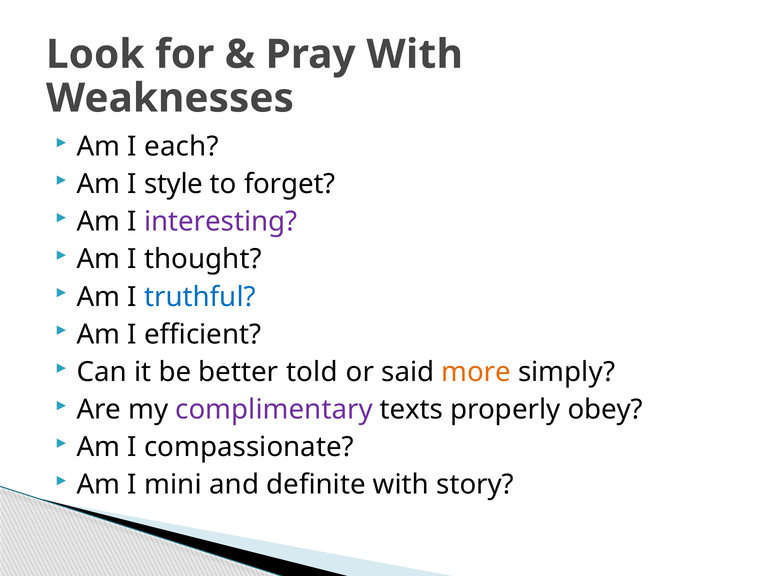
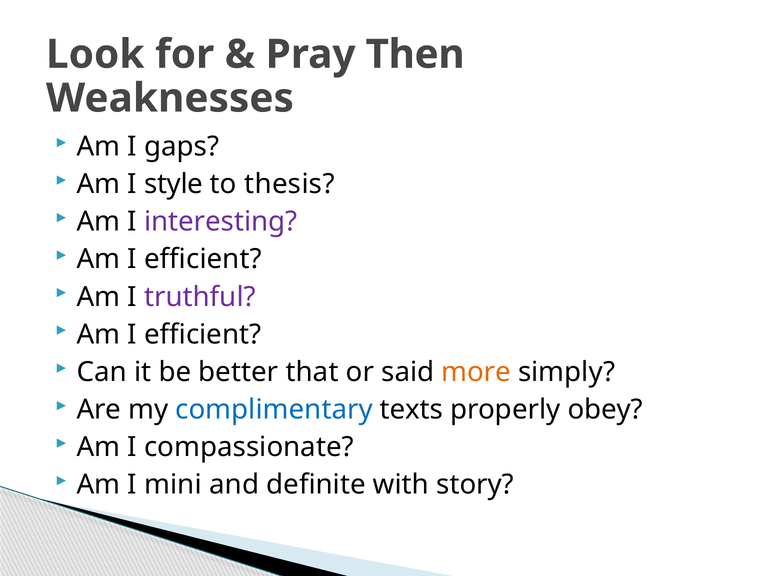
Pray With: With -> Then
each: each -> gaps
forget: forget -> thesis
thought at (203, 259): thought -> efficient
truthful colour: blue -> purple
told: told -> that
complimentary colour: purple -> blue
